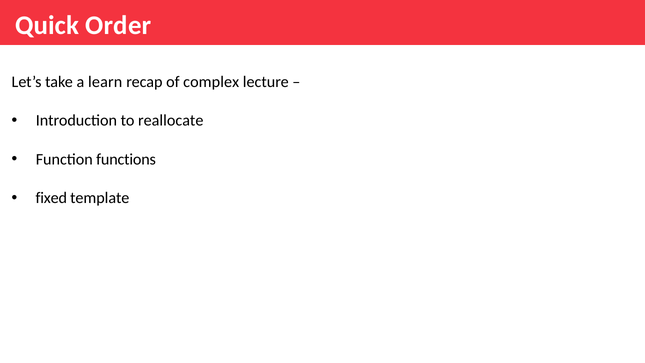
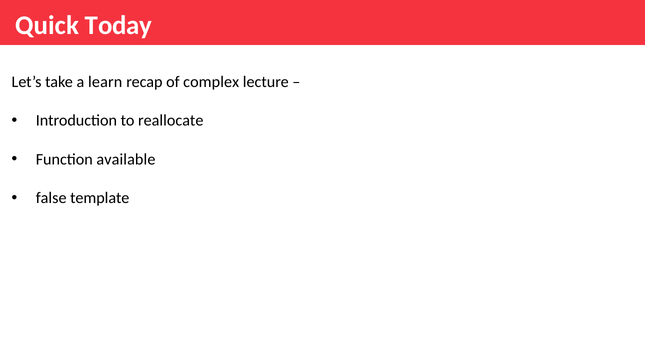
Order: Order -> Today
functions: functions -> available
fixed: fixed -> false
